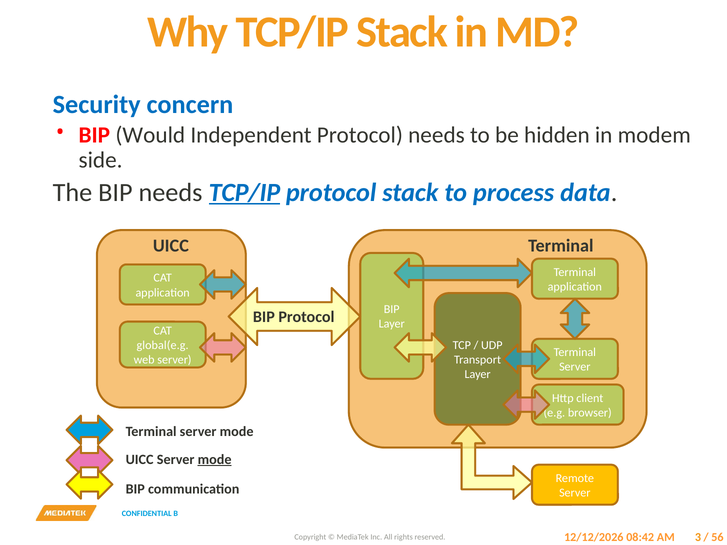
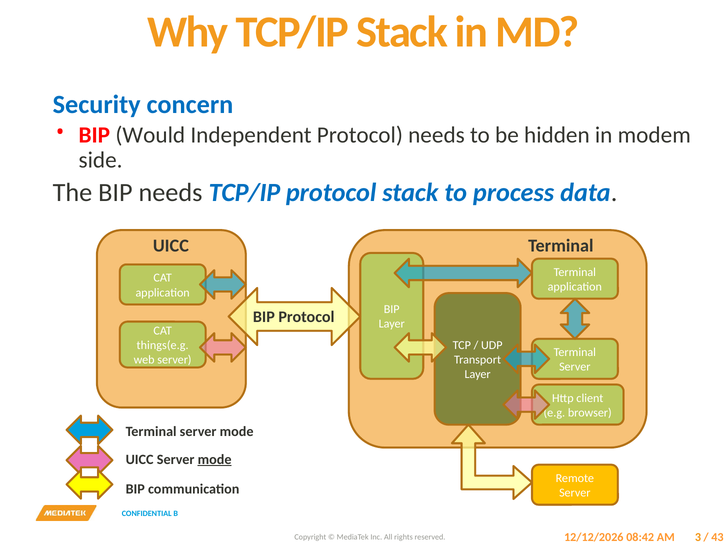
TCP/IP at (244, 193) underline: present -> none
global(e.g: global(e.g -> things(e.g
56: 56 -> 43
